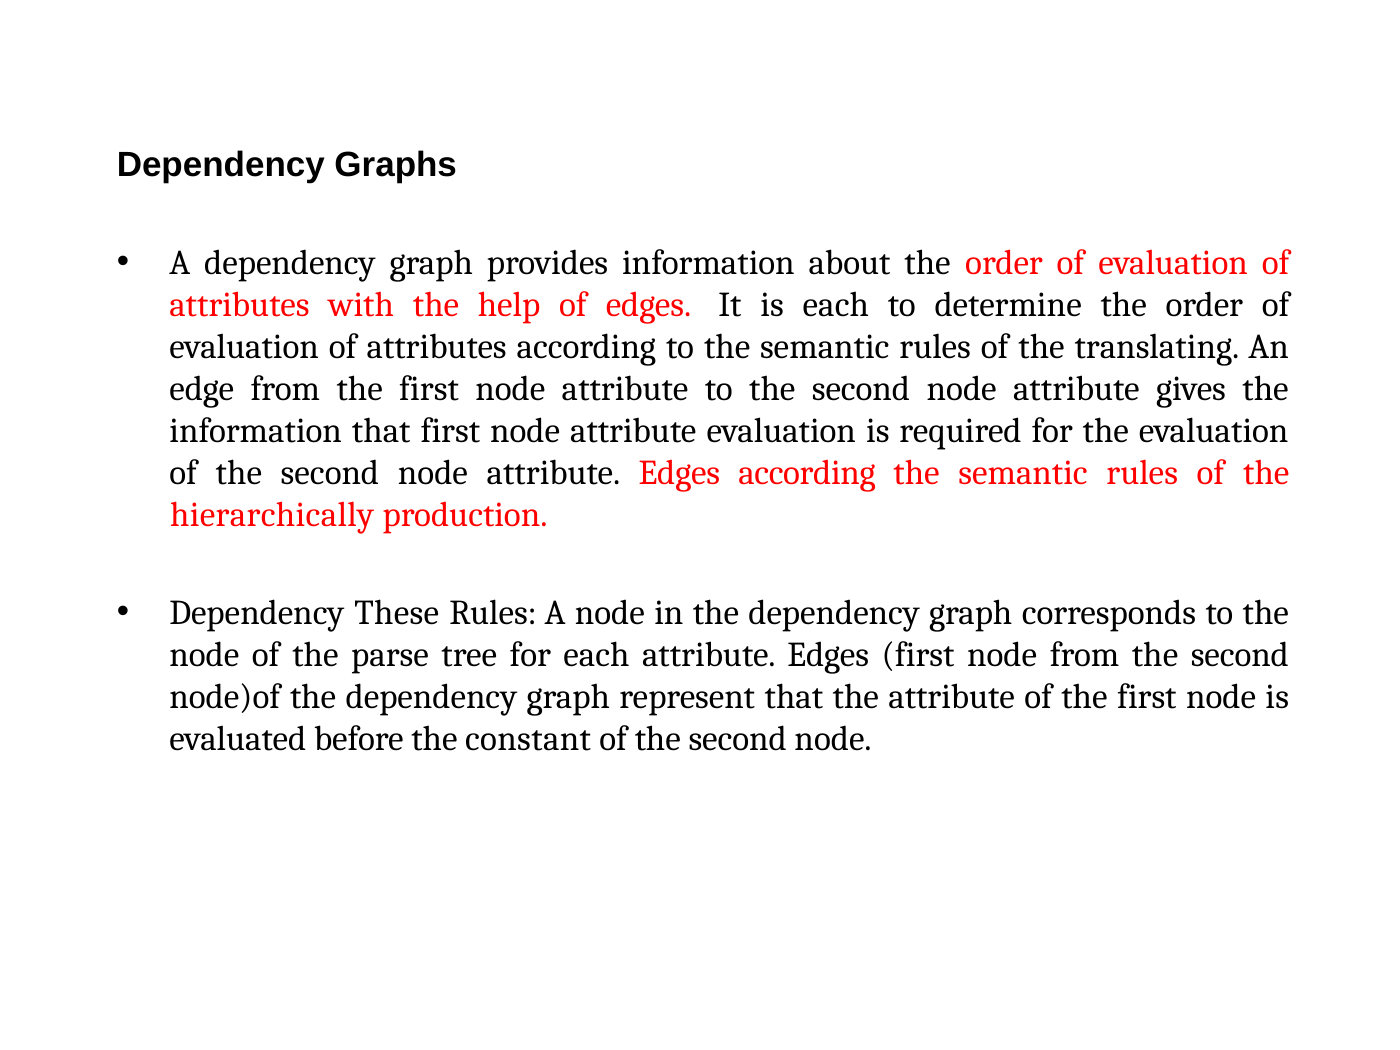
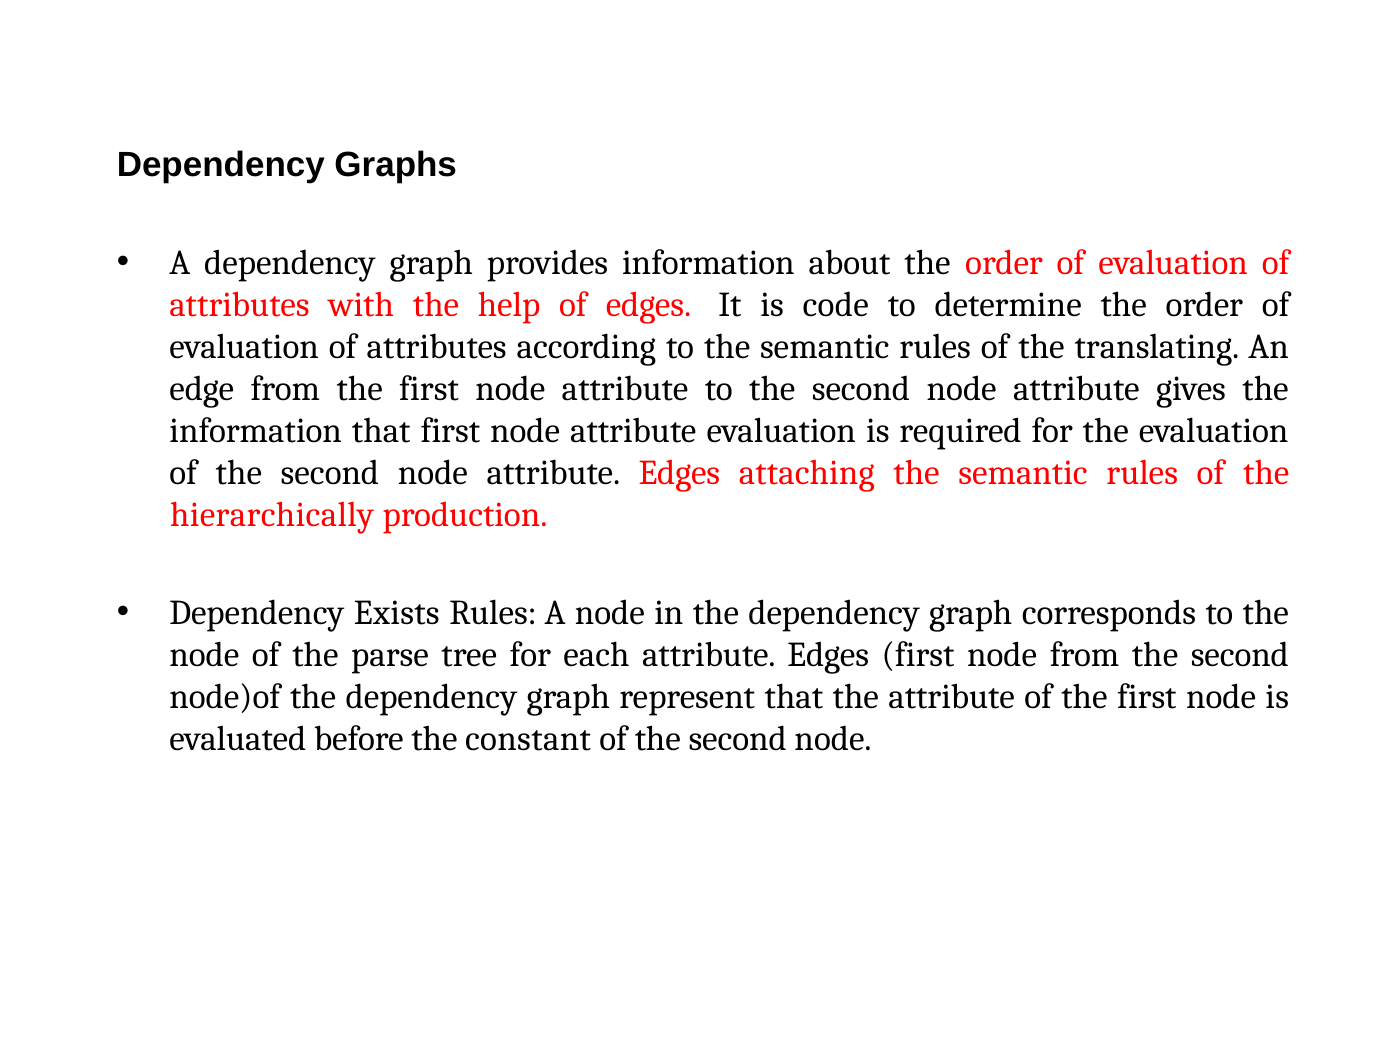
is each: each -> code
Edges according: according -> attaching
These: These -> Exists
